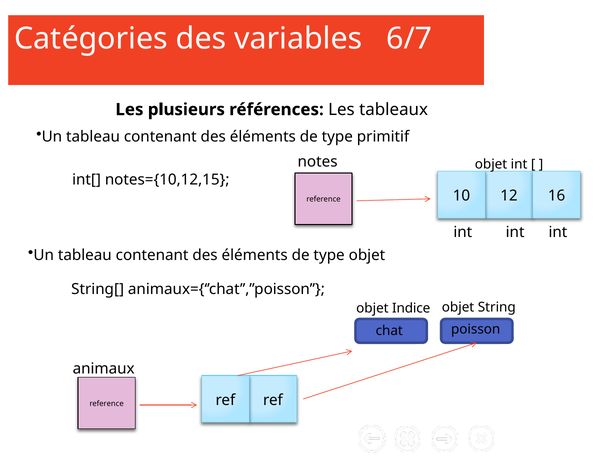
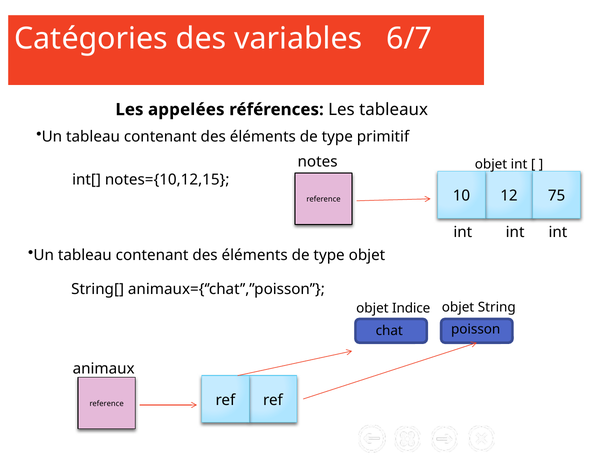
plusieurs: plusieurs -> appelées
16: 16 -> 75
